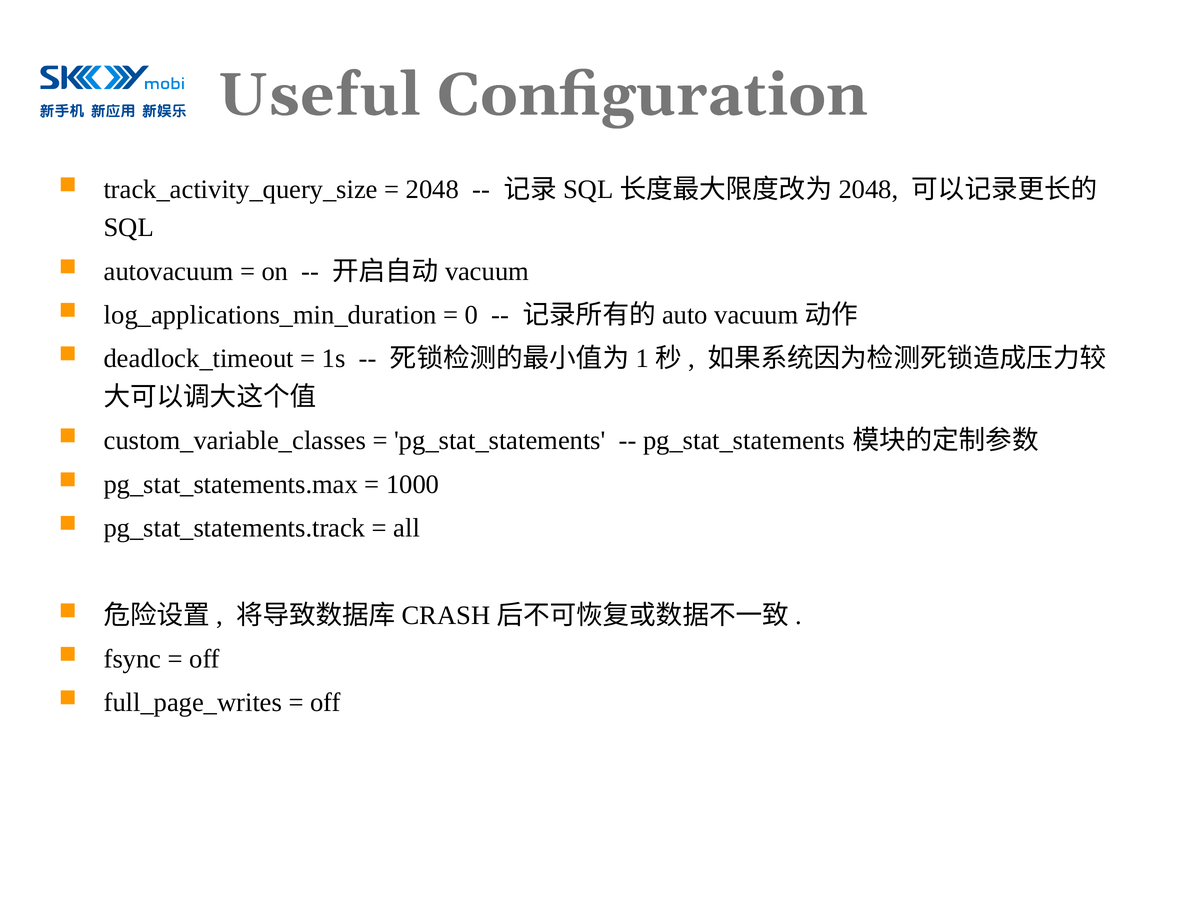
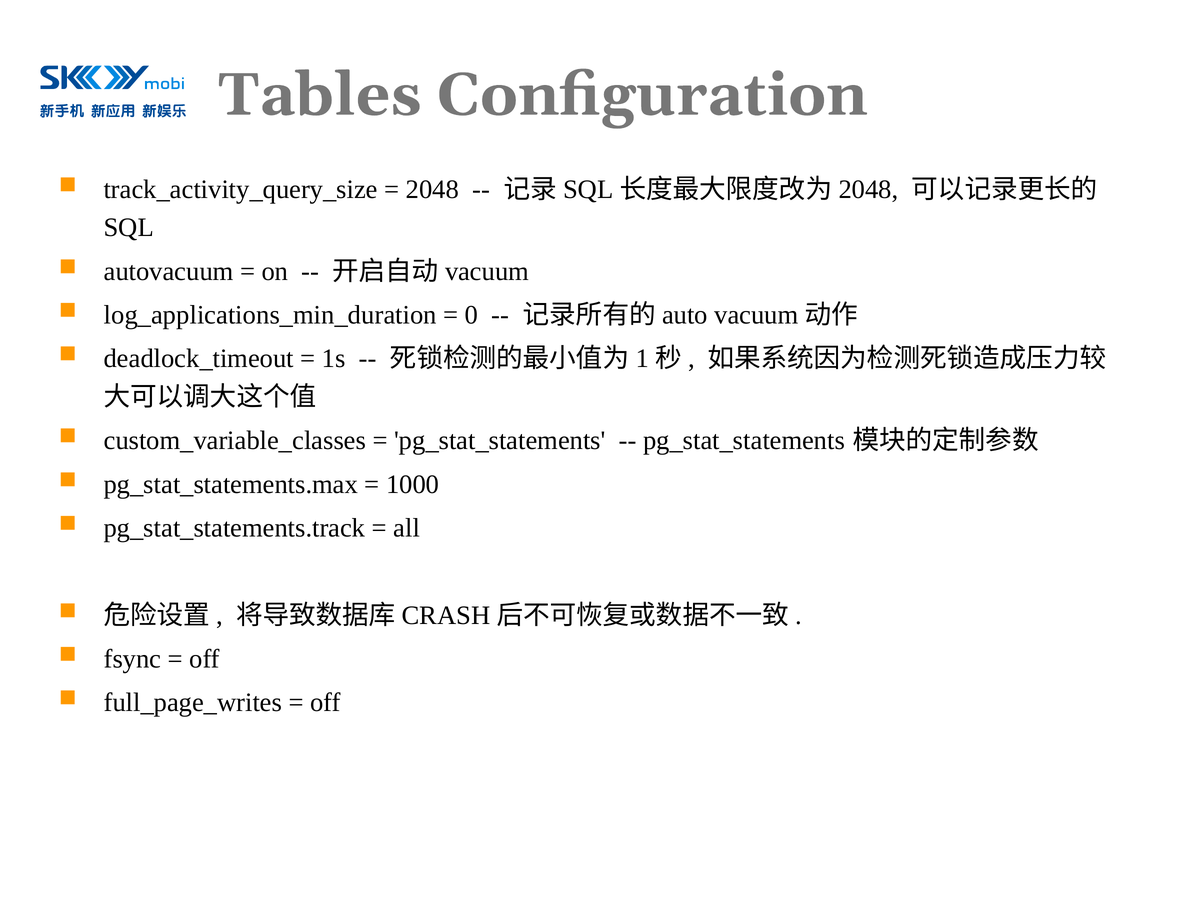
Useful: Useful -> Tables
